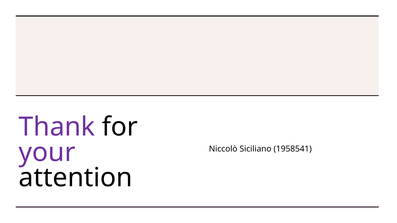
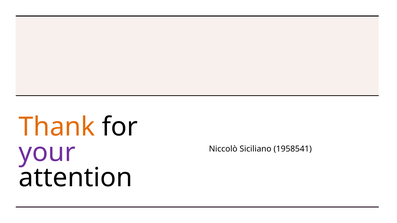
Thank colour: purple -> orange
